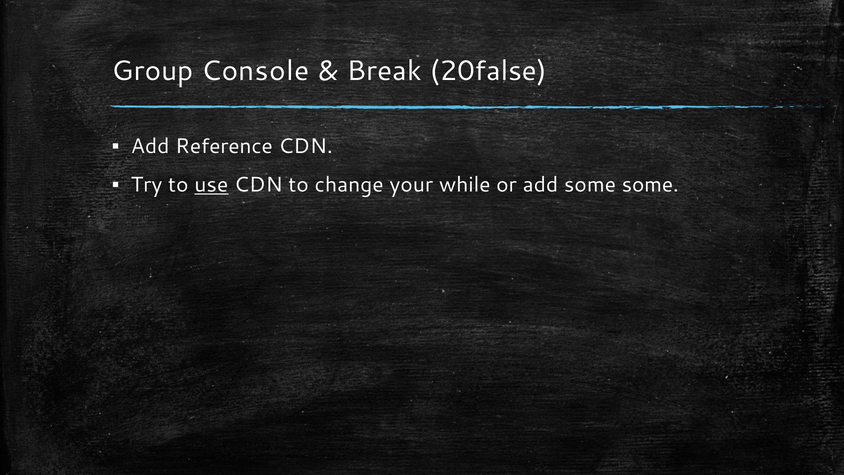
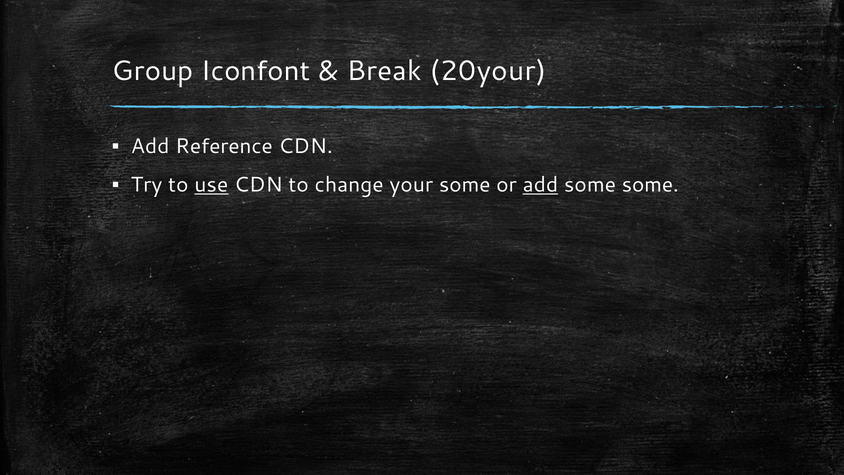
Console: Console -> Iconfont
20false: 20false -> 20your
your while: while -> some
add at (540, 185) underline: none -> present
